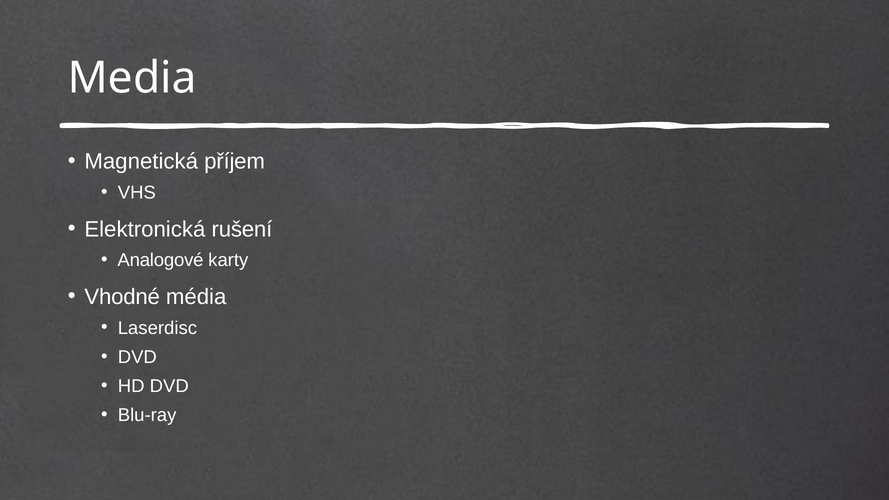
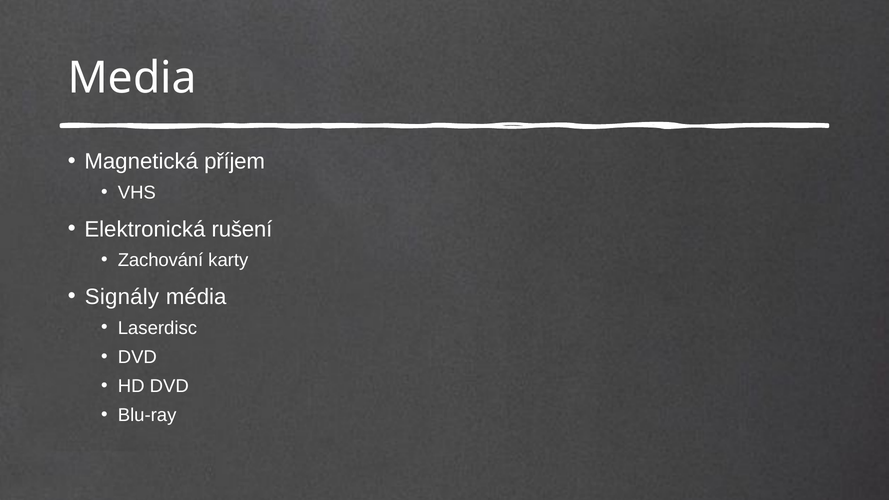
Analogové: Analogové -> Zachování
Vhodné: Vhodné -> Signály
